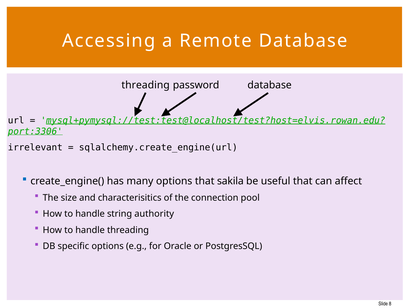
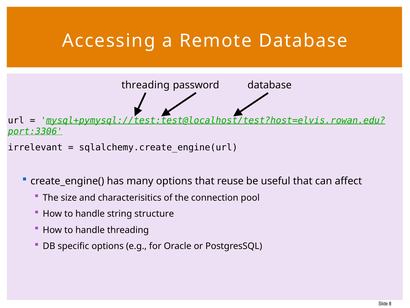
sakila: sakila -> reuse
authority: authority -> structure
